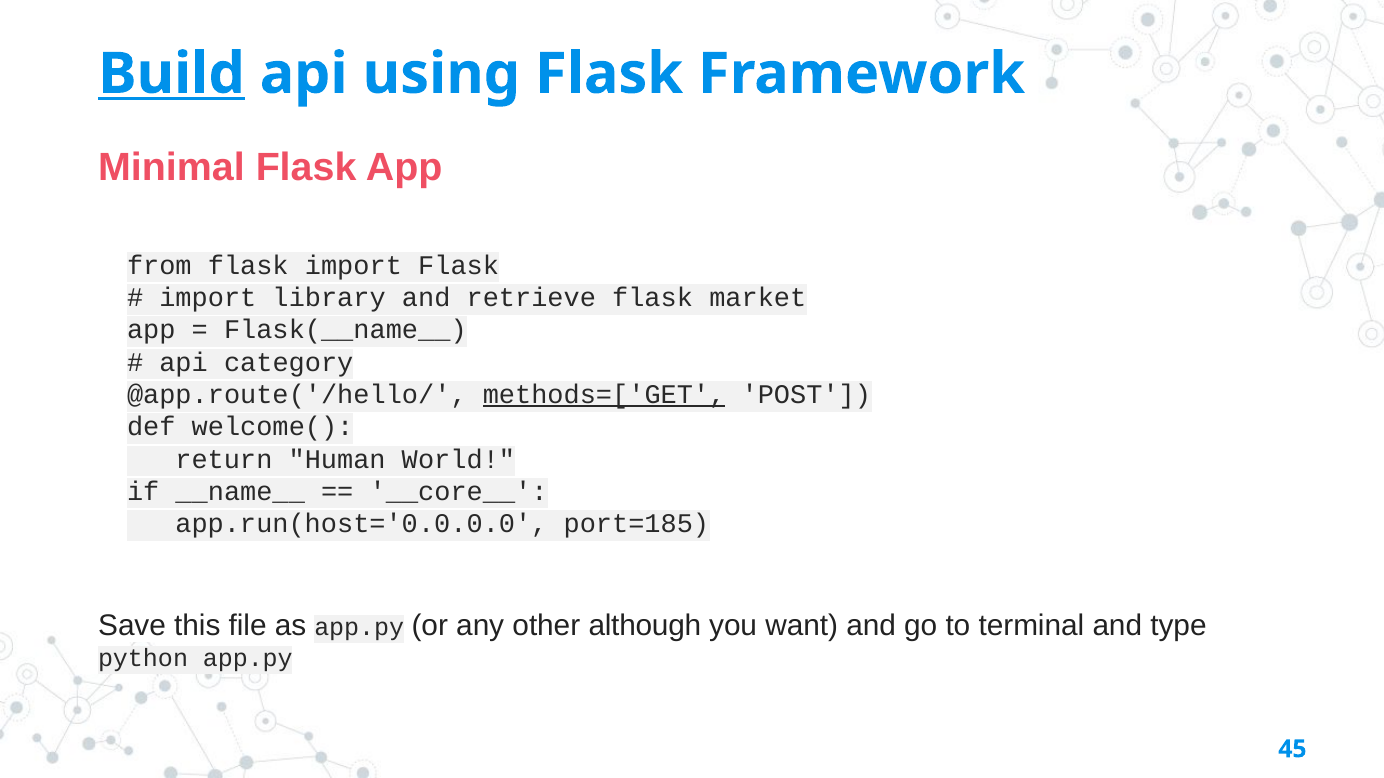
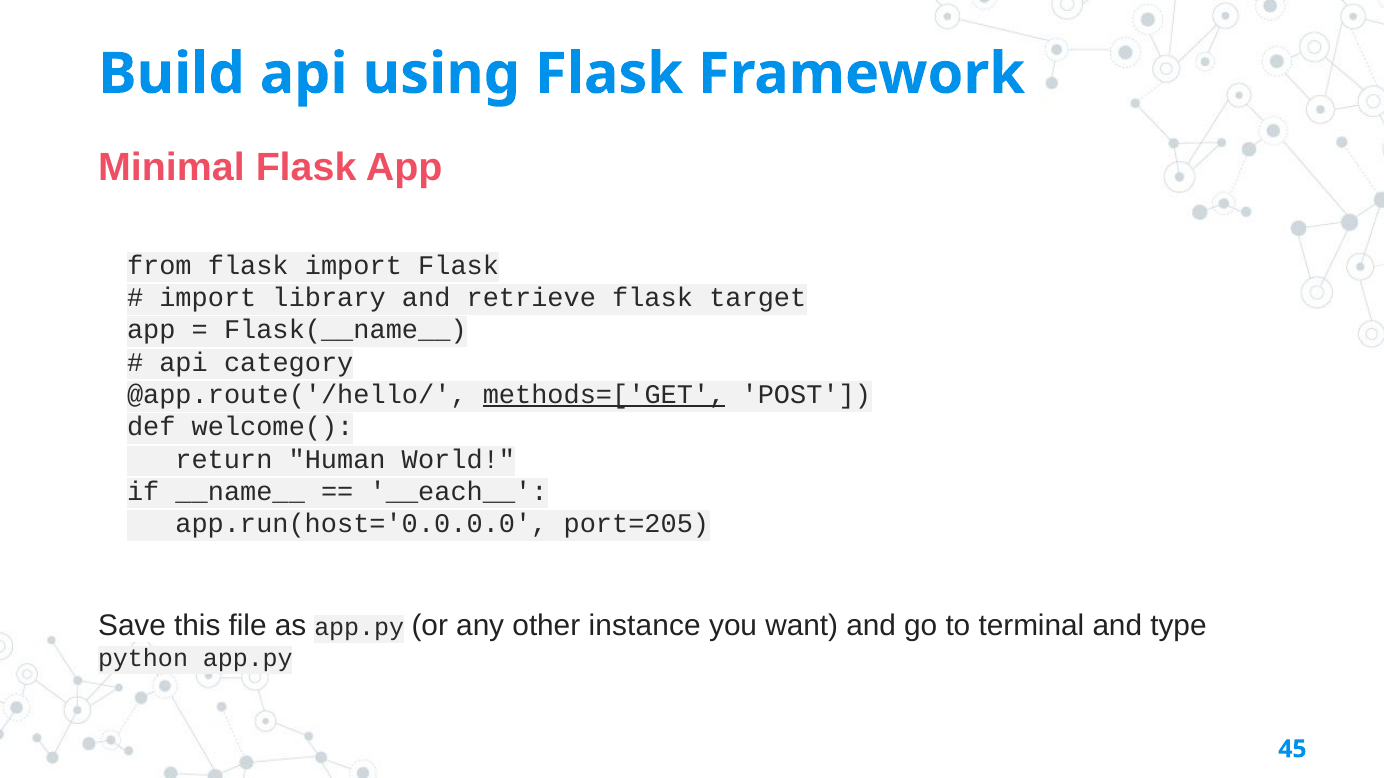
Build underline: present -> none
market: market -> target
__core__: __core__ -> __each__
port=185: port=185 -> port=205
although: although -> instance
